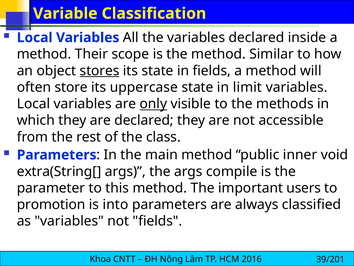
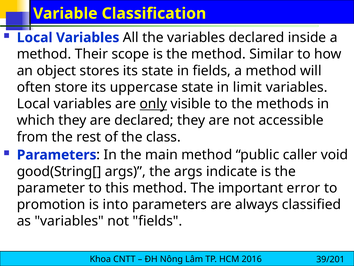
stores underline: present -> none
inner: inner -> caller
extra(String[: extra(String[ -> good(String[
compile: compile -> indicate
users: users -> error
